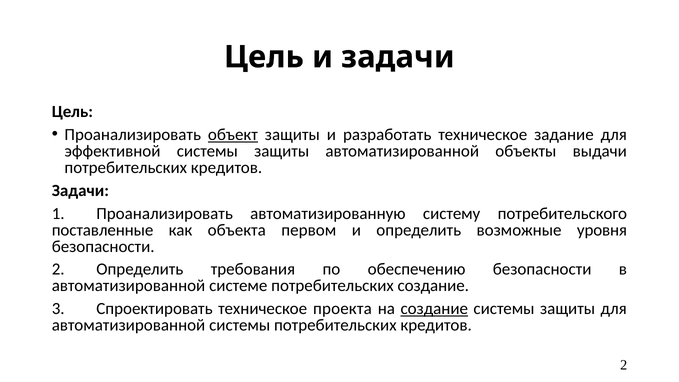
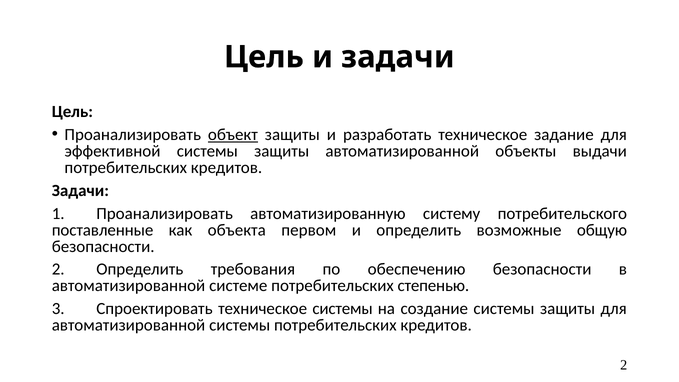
уровня: уровня -> общую
потребительских создание: создание -> степенью
техническое проекта: проекта -> системы
создание at (434, 309) underline: present -> none
